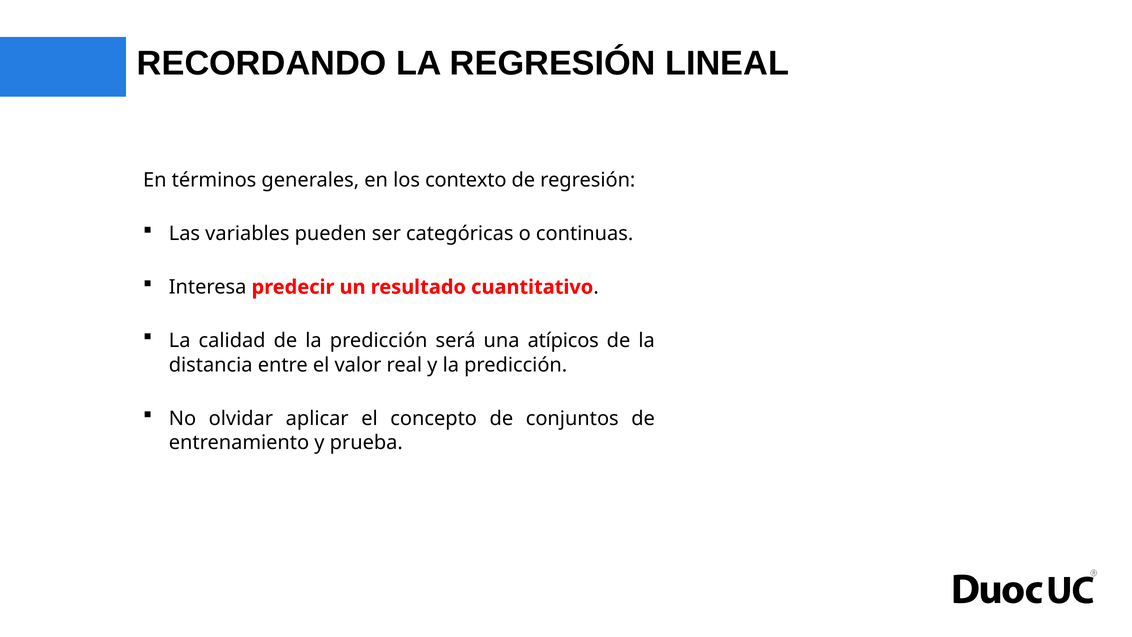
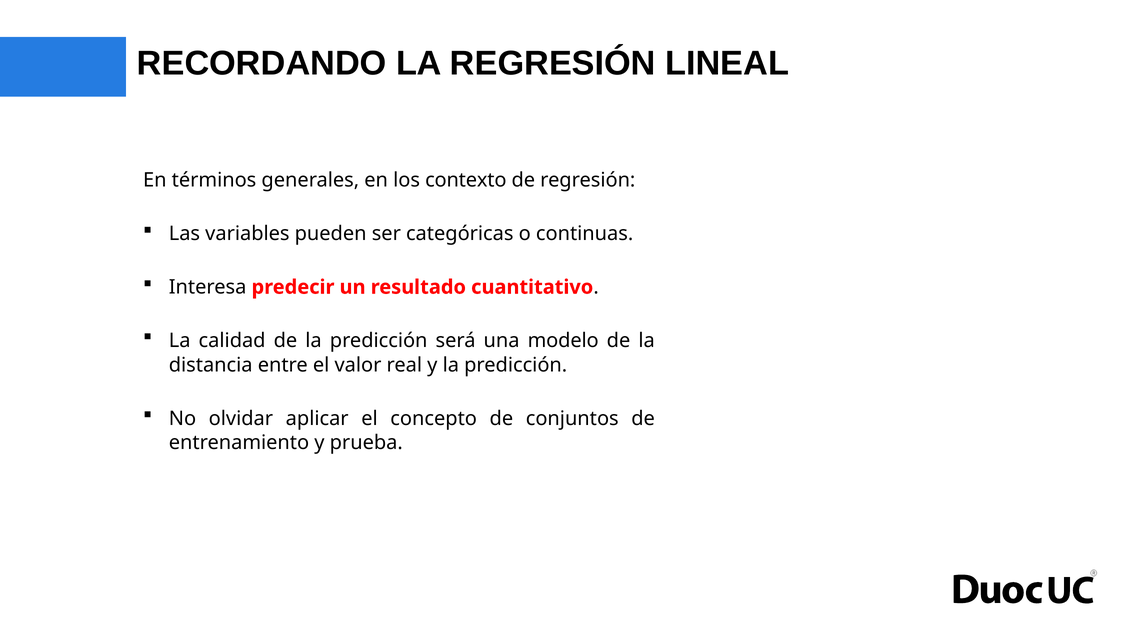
atípicos: atípicos -> modelo
